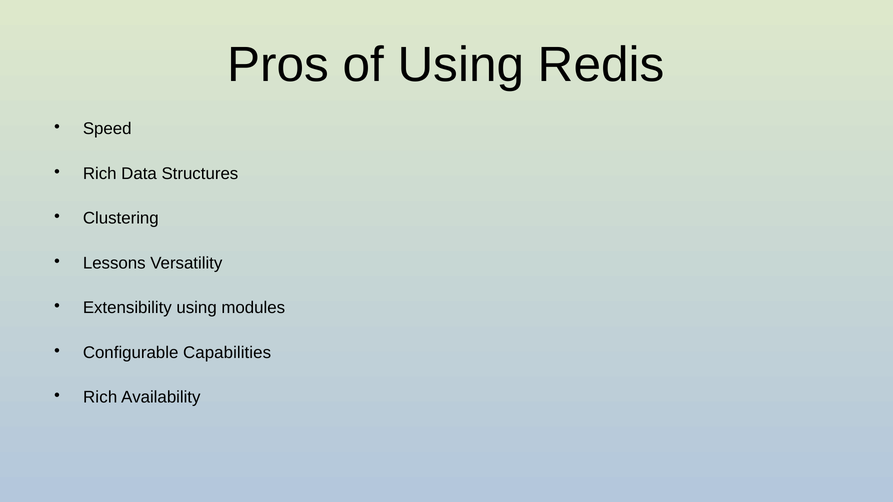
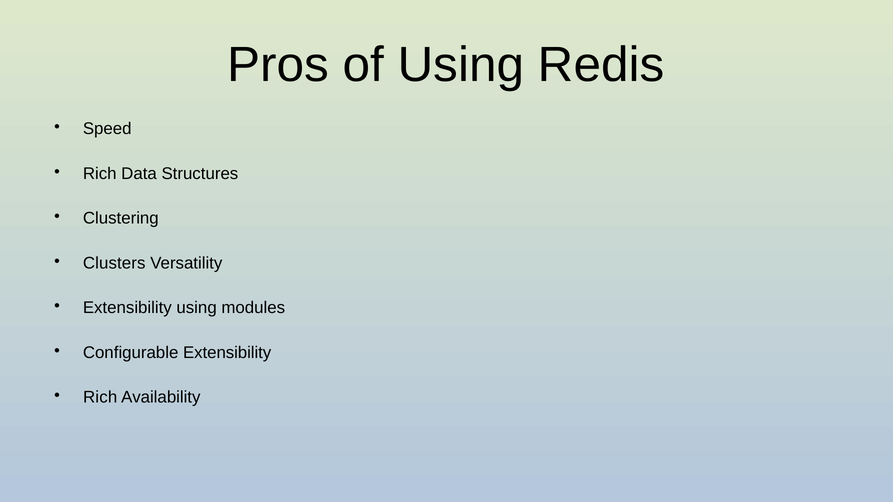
Lessons: Lessons -> Clusters
Configurable Capabilities: Capabilities -> Extensibility
